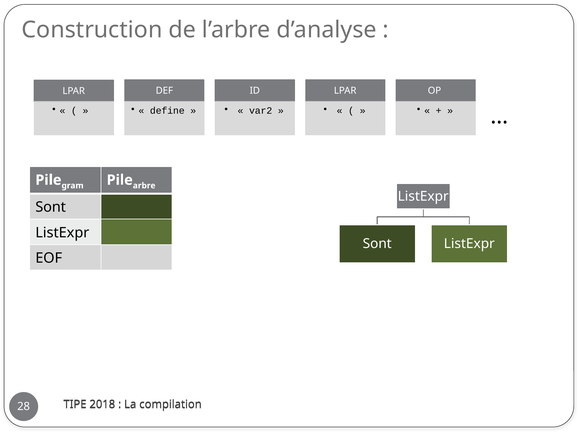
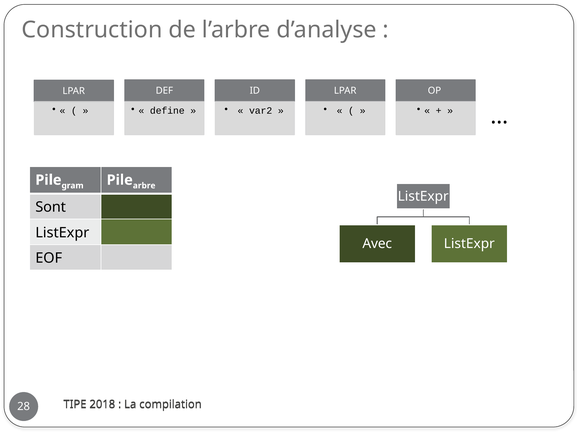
Sont at (377, 244): Sont -> Avec
